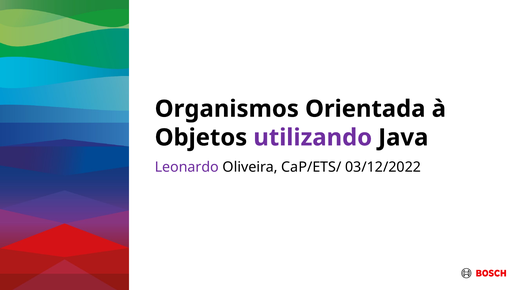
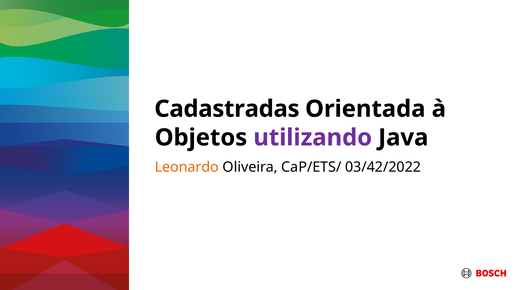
Organismos: Organismos -> Cadastradas
Leonardo colour: purple -> orange
03/12/2022: 03/12/2022 -> 03/42/2022
